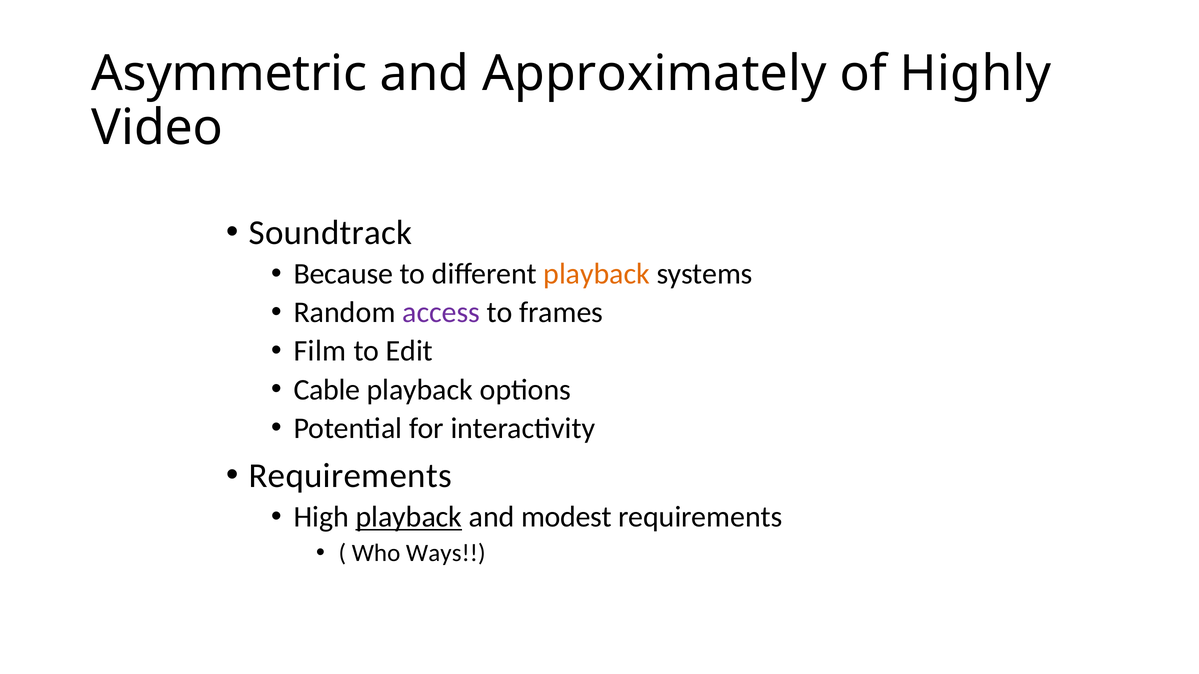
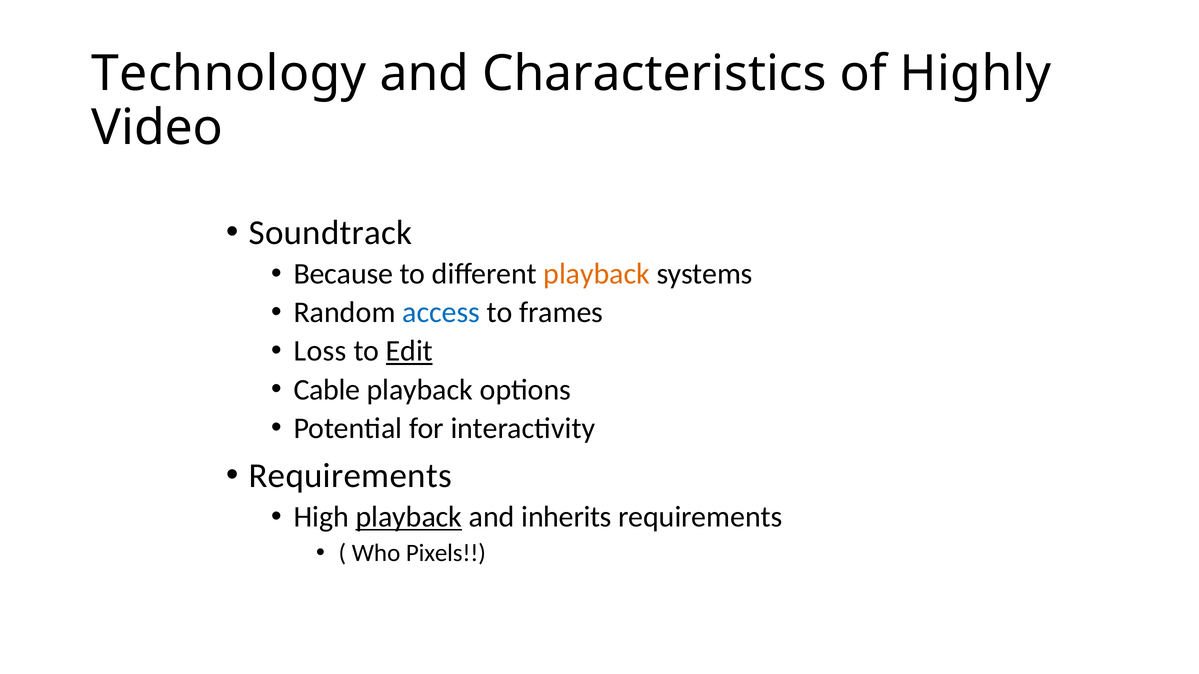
Asymmetric: Asymmetric -> Technology
Approximately: Approximately -> Characteristics
access colour: purple -> blue
Film: Film -> Loss
Edit underline: none -> present
modest: modest -> inherits
Ways: Ways -> Pixels
